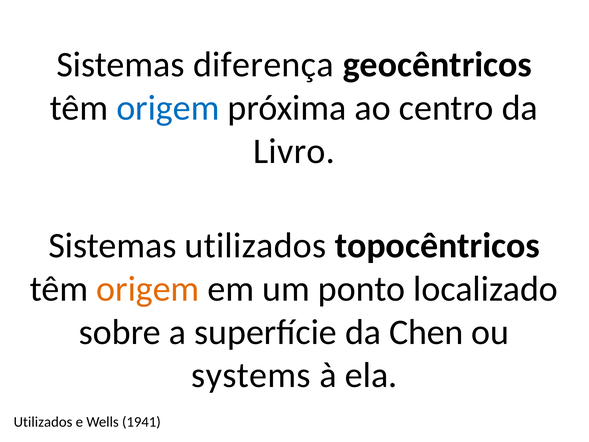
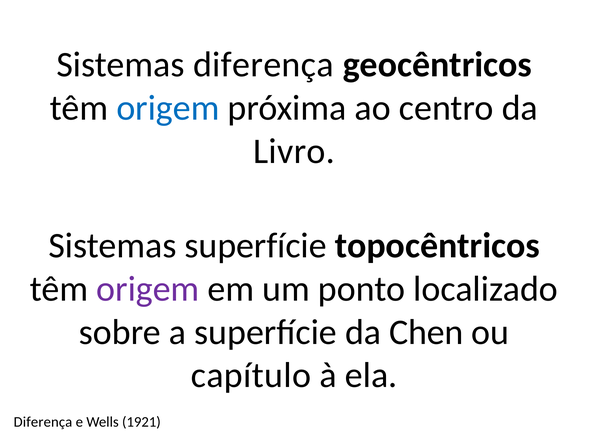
Sistemas utilizados: utilizados -> superfície
origem at (148, 289) colour: orange -> purple
systems: systems -> capítulo
Utilizados at (43, 422): Utilizados -> Diferença
1941: 1941 -> 1921
